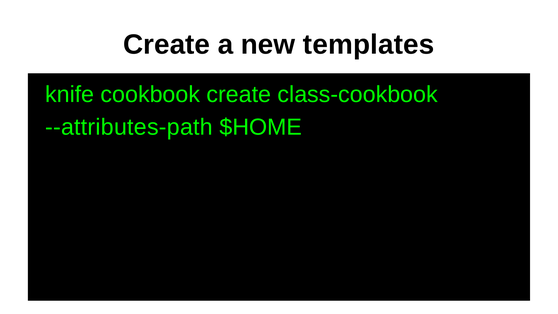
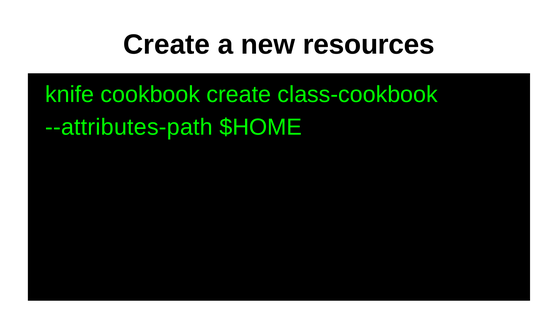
templates: templates -> resources
